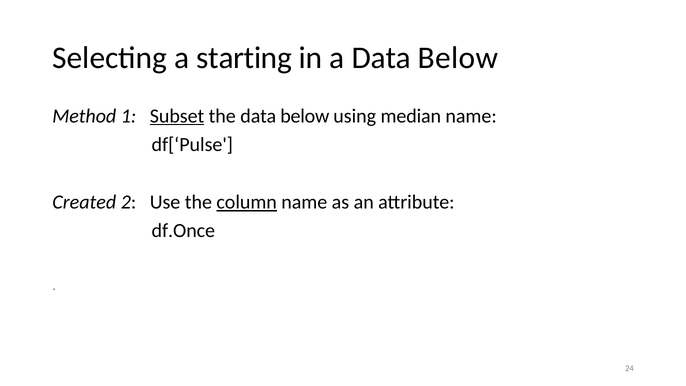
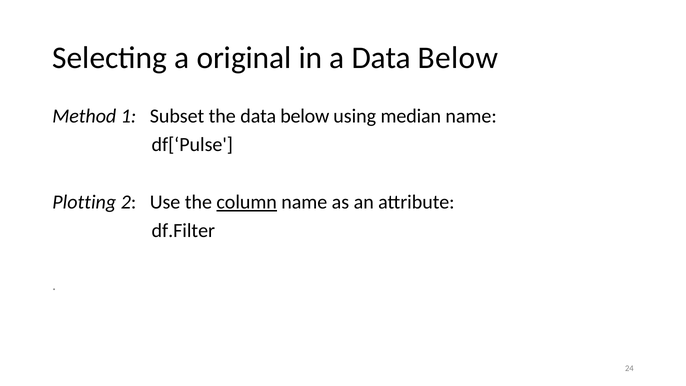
starting: starting -> original
Subset underline: present -> none
Created: Created -> Plotting
df.Once: df.Once -> df.Filter
